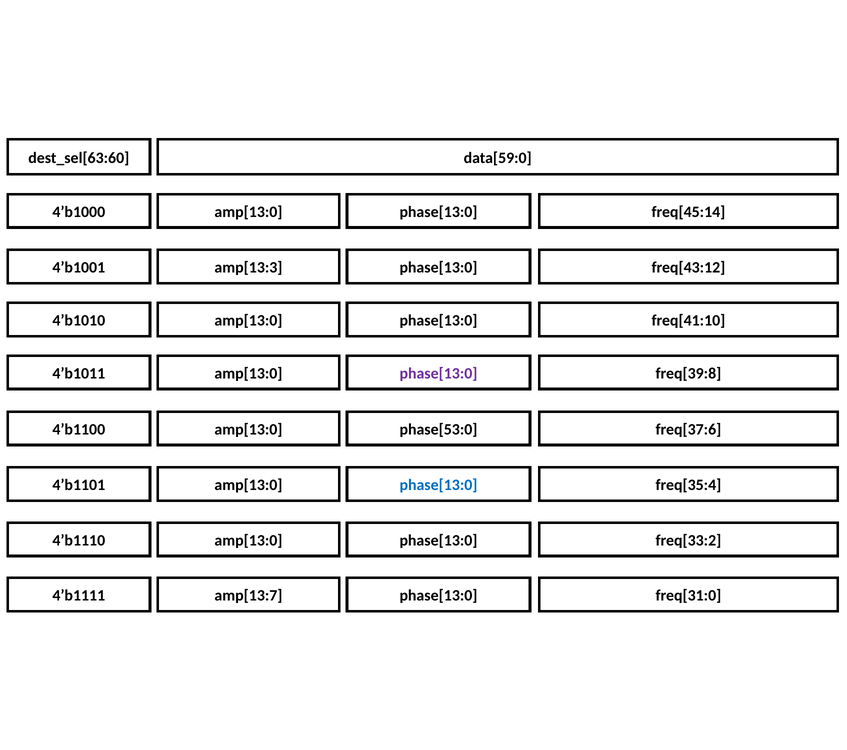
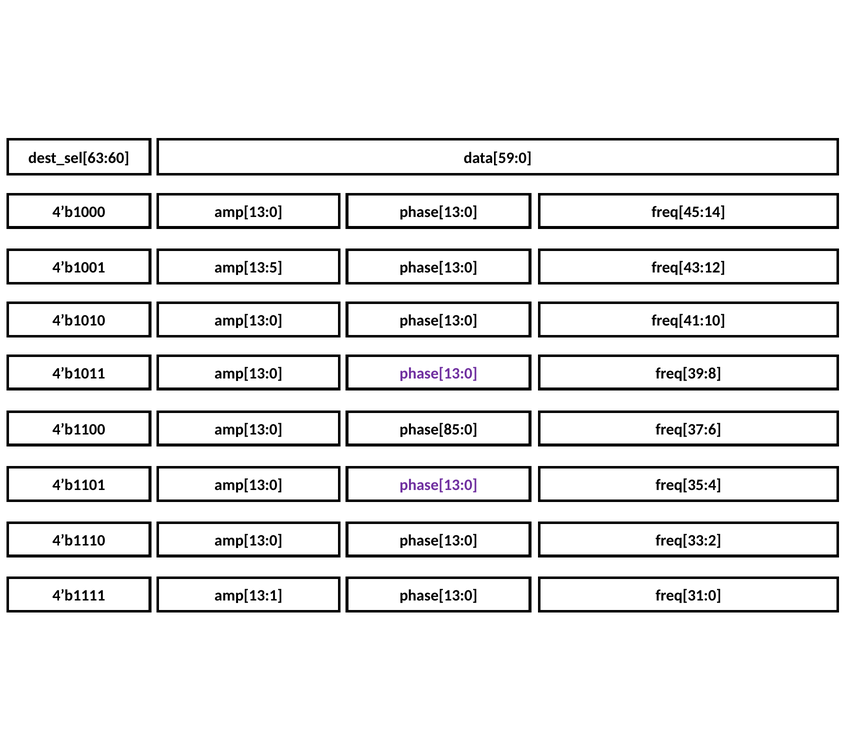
amp[13:3: amp[13:3 -> amp[13:5
phase[53:0: phase[53:0 -> phase[85:0
phase[13:0 at (438, 485) colour: blue -> purple
amp[13:7: amp[13:7 -> amp[13:1
